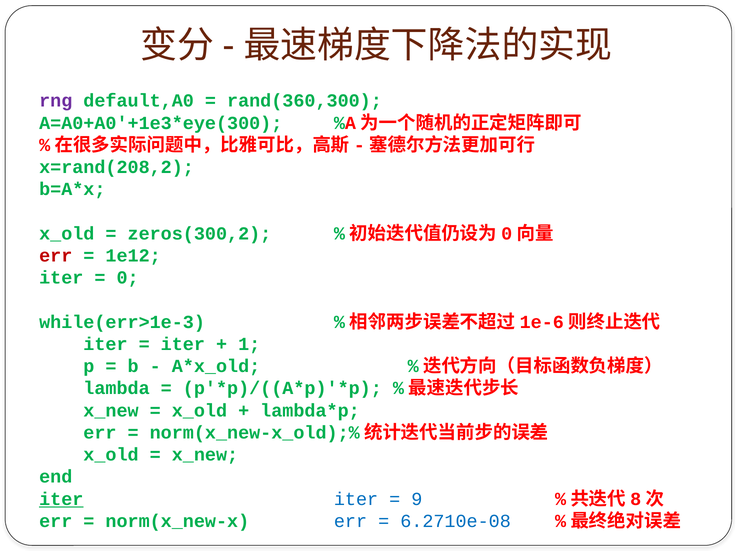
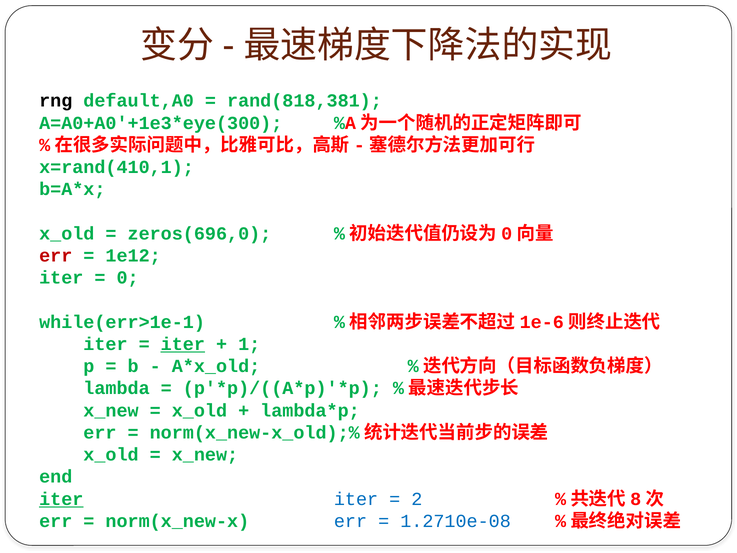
rng colour: purple -> black
rand(360,300: rand(360,300 -> rand(818,381
x=rand(208,2: x=rand(208,2 -> x=rand(410,1
zeros(300,2: zeros(300,2 -> zeros(696,0
while(err>1e-3: while(err>1e-3 -> while(err>1e-1
iter at (183, 344) underline: none -> present
9: 9 -> 2
6.2710e-08: 6.2710e-08 -> 1.2710e-08
